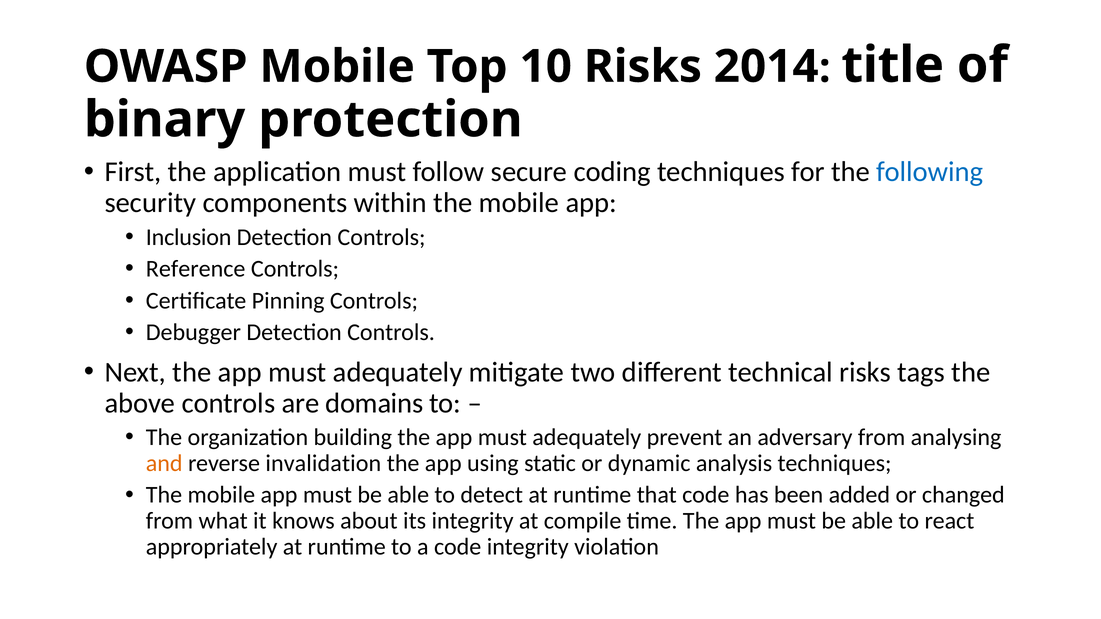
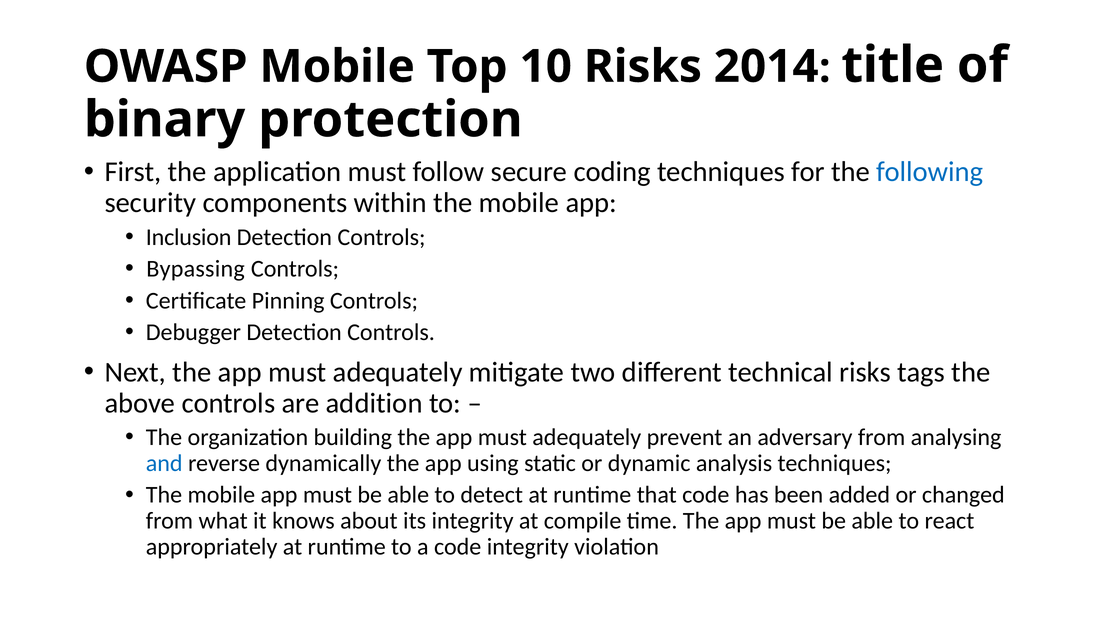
Reference: Reference -> Bypassing
domains: domains -> addition
and colour: orange -> blue
invalidation: invalidation -> dynamically
